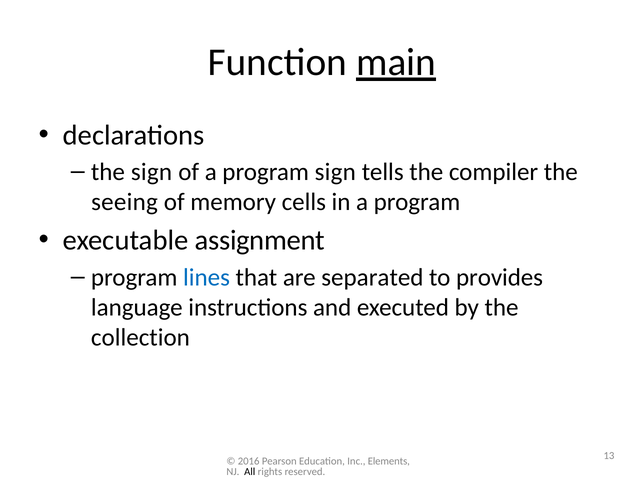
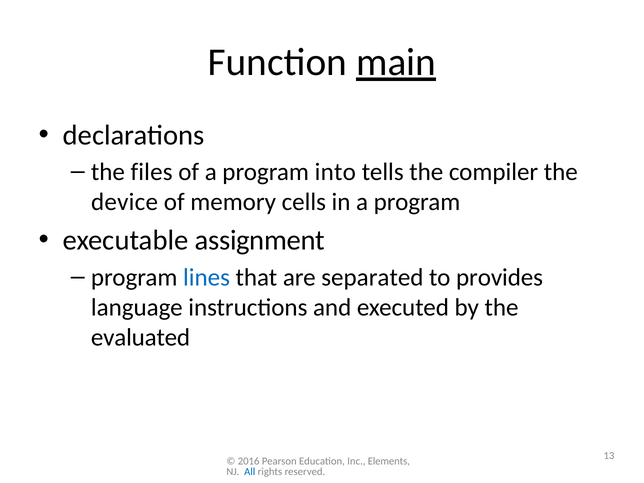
the sign: sign -> files
program sign: sign -> into
seeing: seeing -> device
collection: collection -> evaluated
All colour: black -> blue
